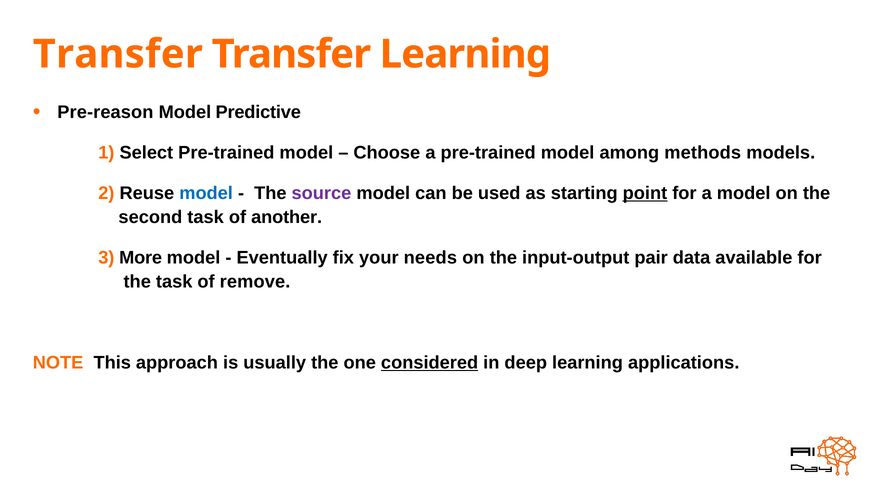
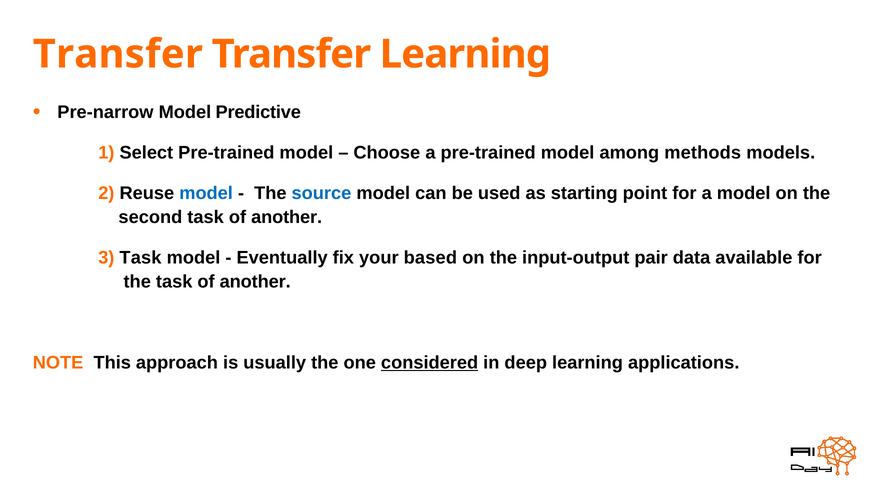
Pre-reason: Pre-reason -> Pre-narrow
source colour: purple -> blue
point underline: present -> none
3 More: More -> Task
needs: needs -> based
the task of remove: remove -> another
